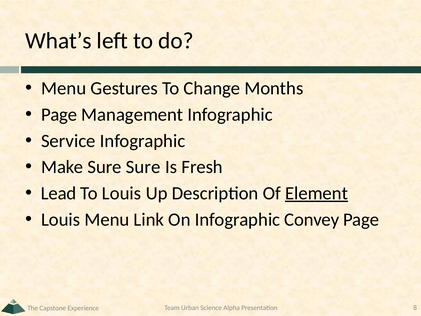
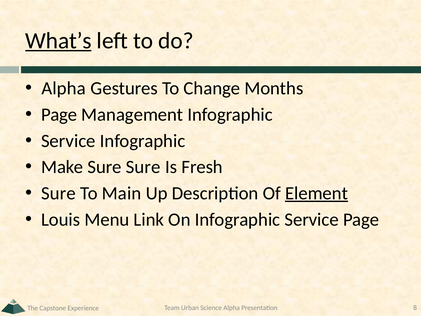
What’s underline: none -> present
Menu at (64, 88): Menu -> Alpha
Lead at (59, 193): Lead -> Sure
To Louis: Louis -> Main
Infographic Convey: Convey -> Service
